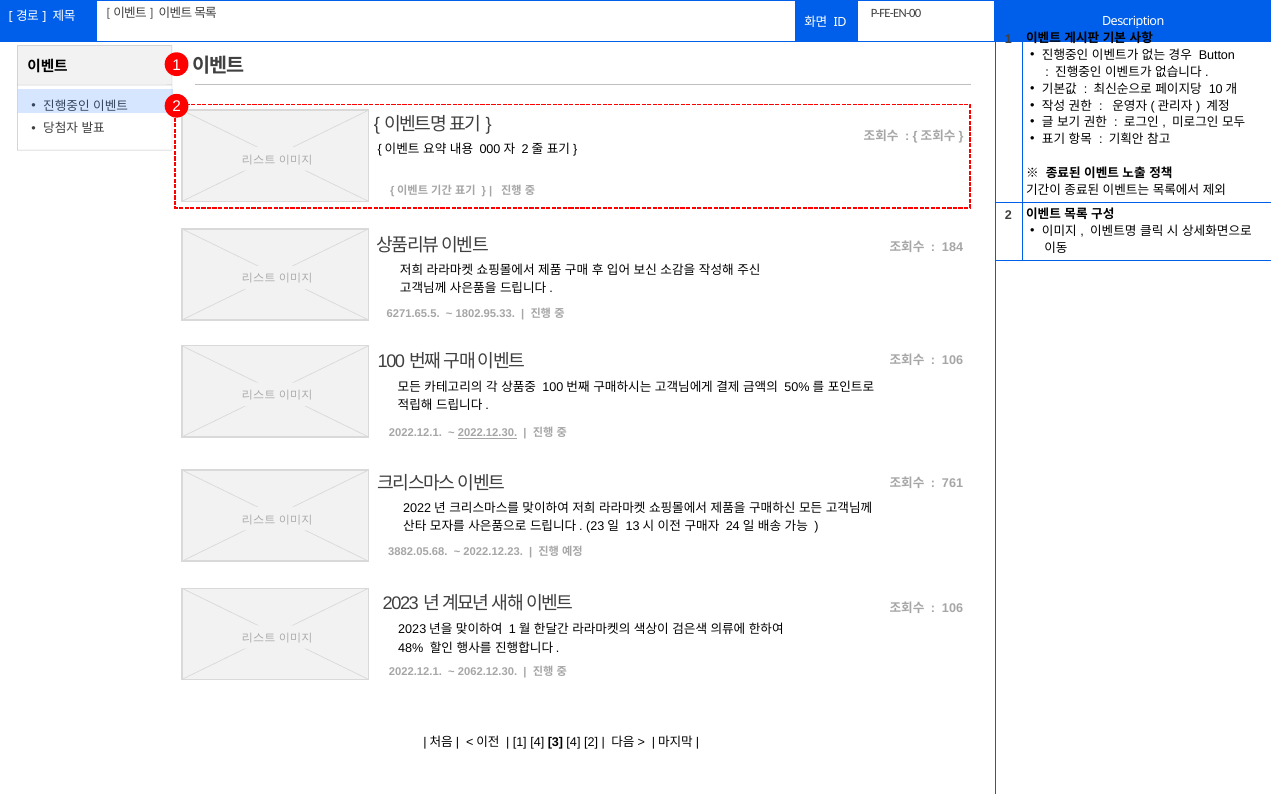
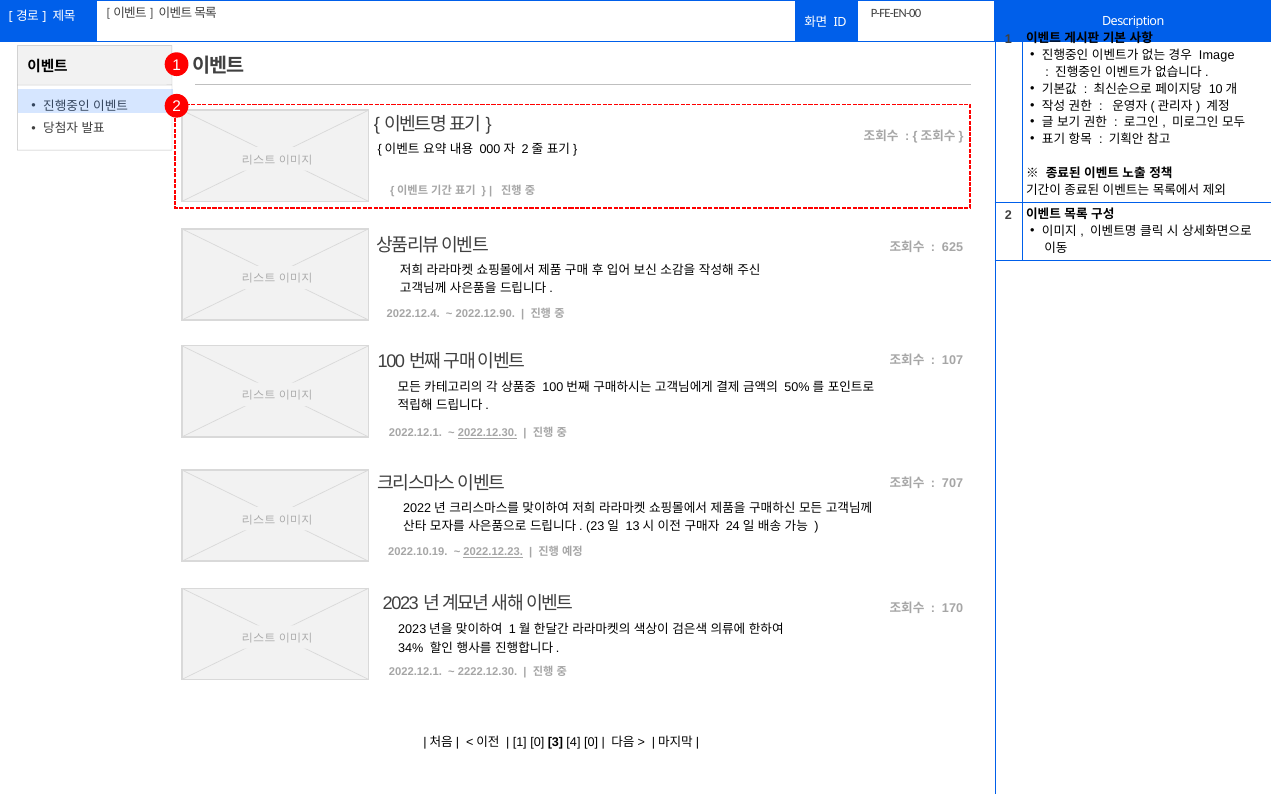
Button: Button -> Image
184: 184 -> 625
6271.65.5: 6271.65.5 -> 2022.12.4
1802.95.33: 1802.95.33 -> 2022.12.90
106 at (953, 361): 106 -> 107
761: 761 -> 707
3882.05.68: 3882.05.68 -> 2022.10.19
2022.12.23 underline: none -> present
106 at (953, 608): 106 -> 170
48%: 48% -> 34%
2062.12.30: 2062.12.30 -> 2222.12.30
1 4: 4 -> 0
4 2: 2 -> 0
